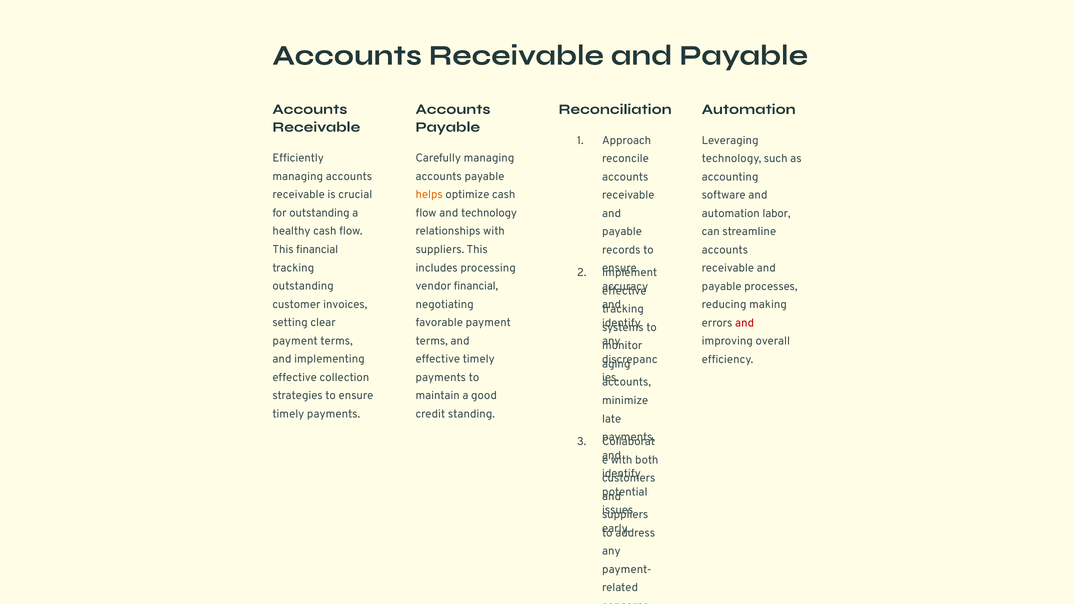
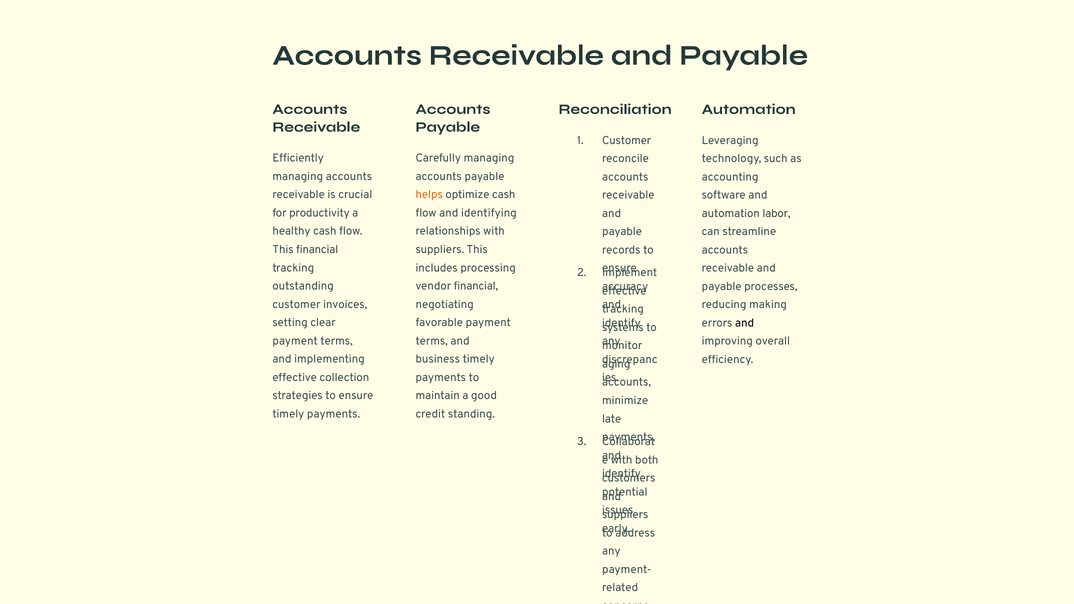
Approach at (627, 140): Approach -> Customer
for outstanding: outstanding -> productivity
and technology: technology -> identifying
and at (745, 323) colour: red -> black
effective at (438, 359): effective -> business
